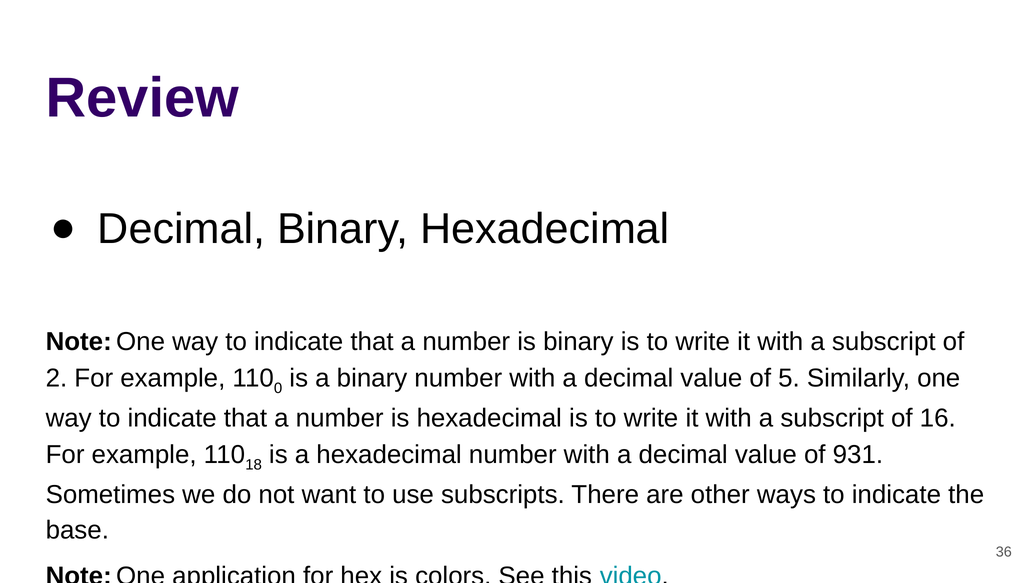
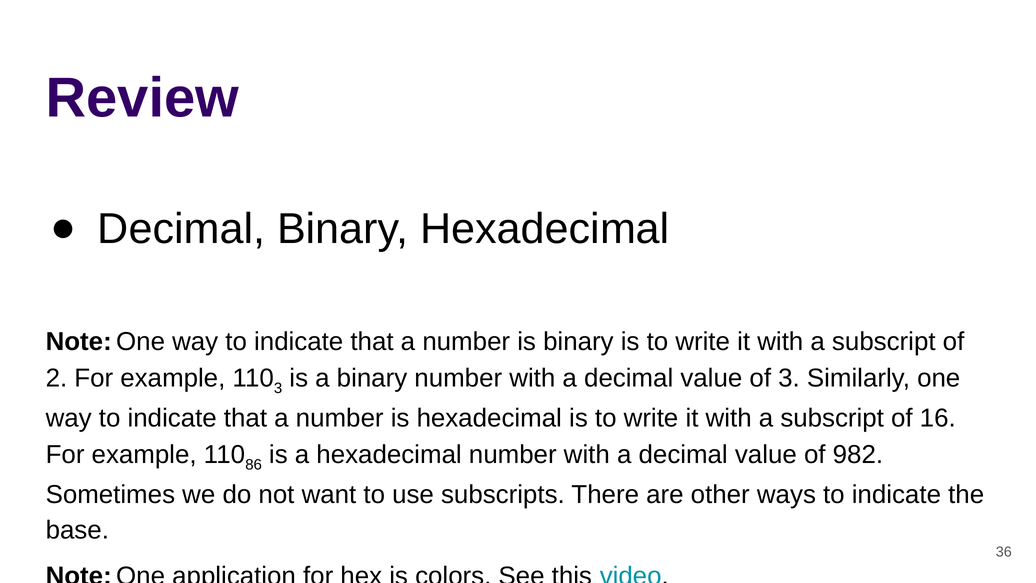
0 at (278, 388): 0 -> 3
of 5: 5 -> 3
18: 18 -> 86
931: 931 -> 982
